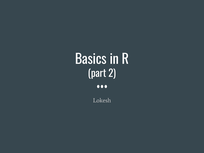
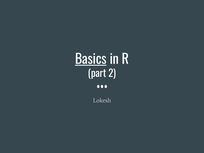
Basics underline: none -> present
